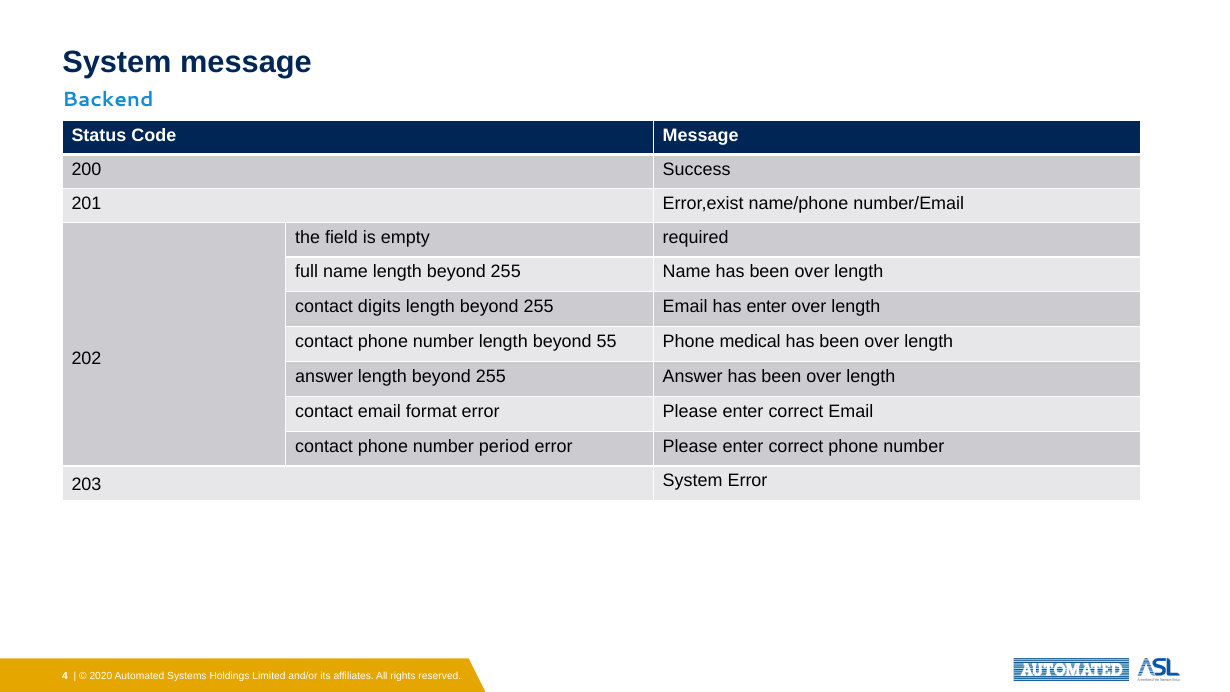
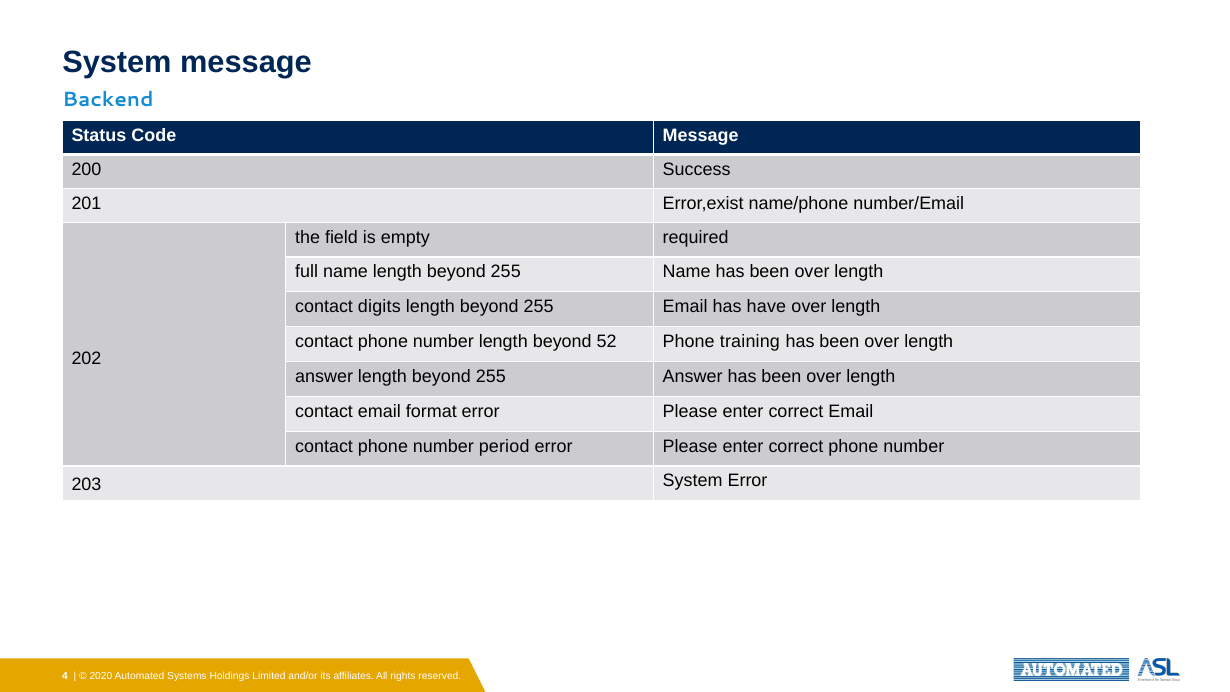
has enter: enter -> have
55: 55 -> 52
medical: medical -> training
